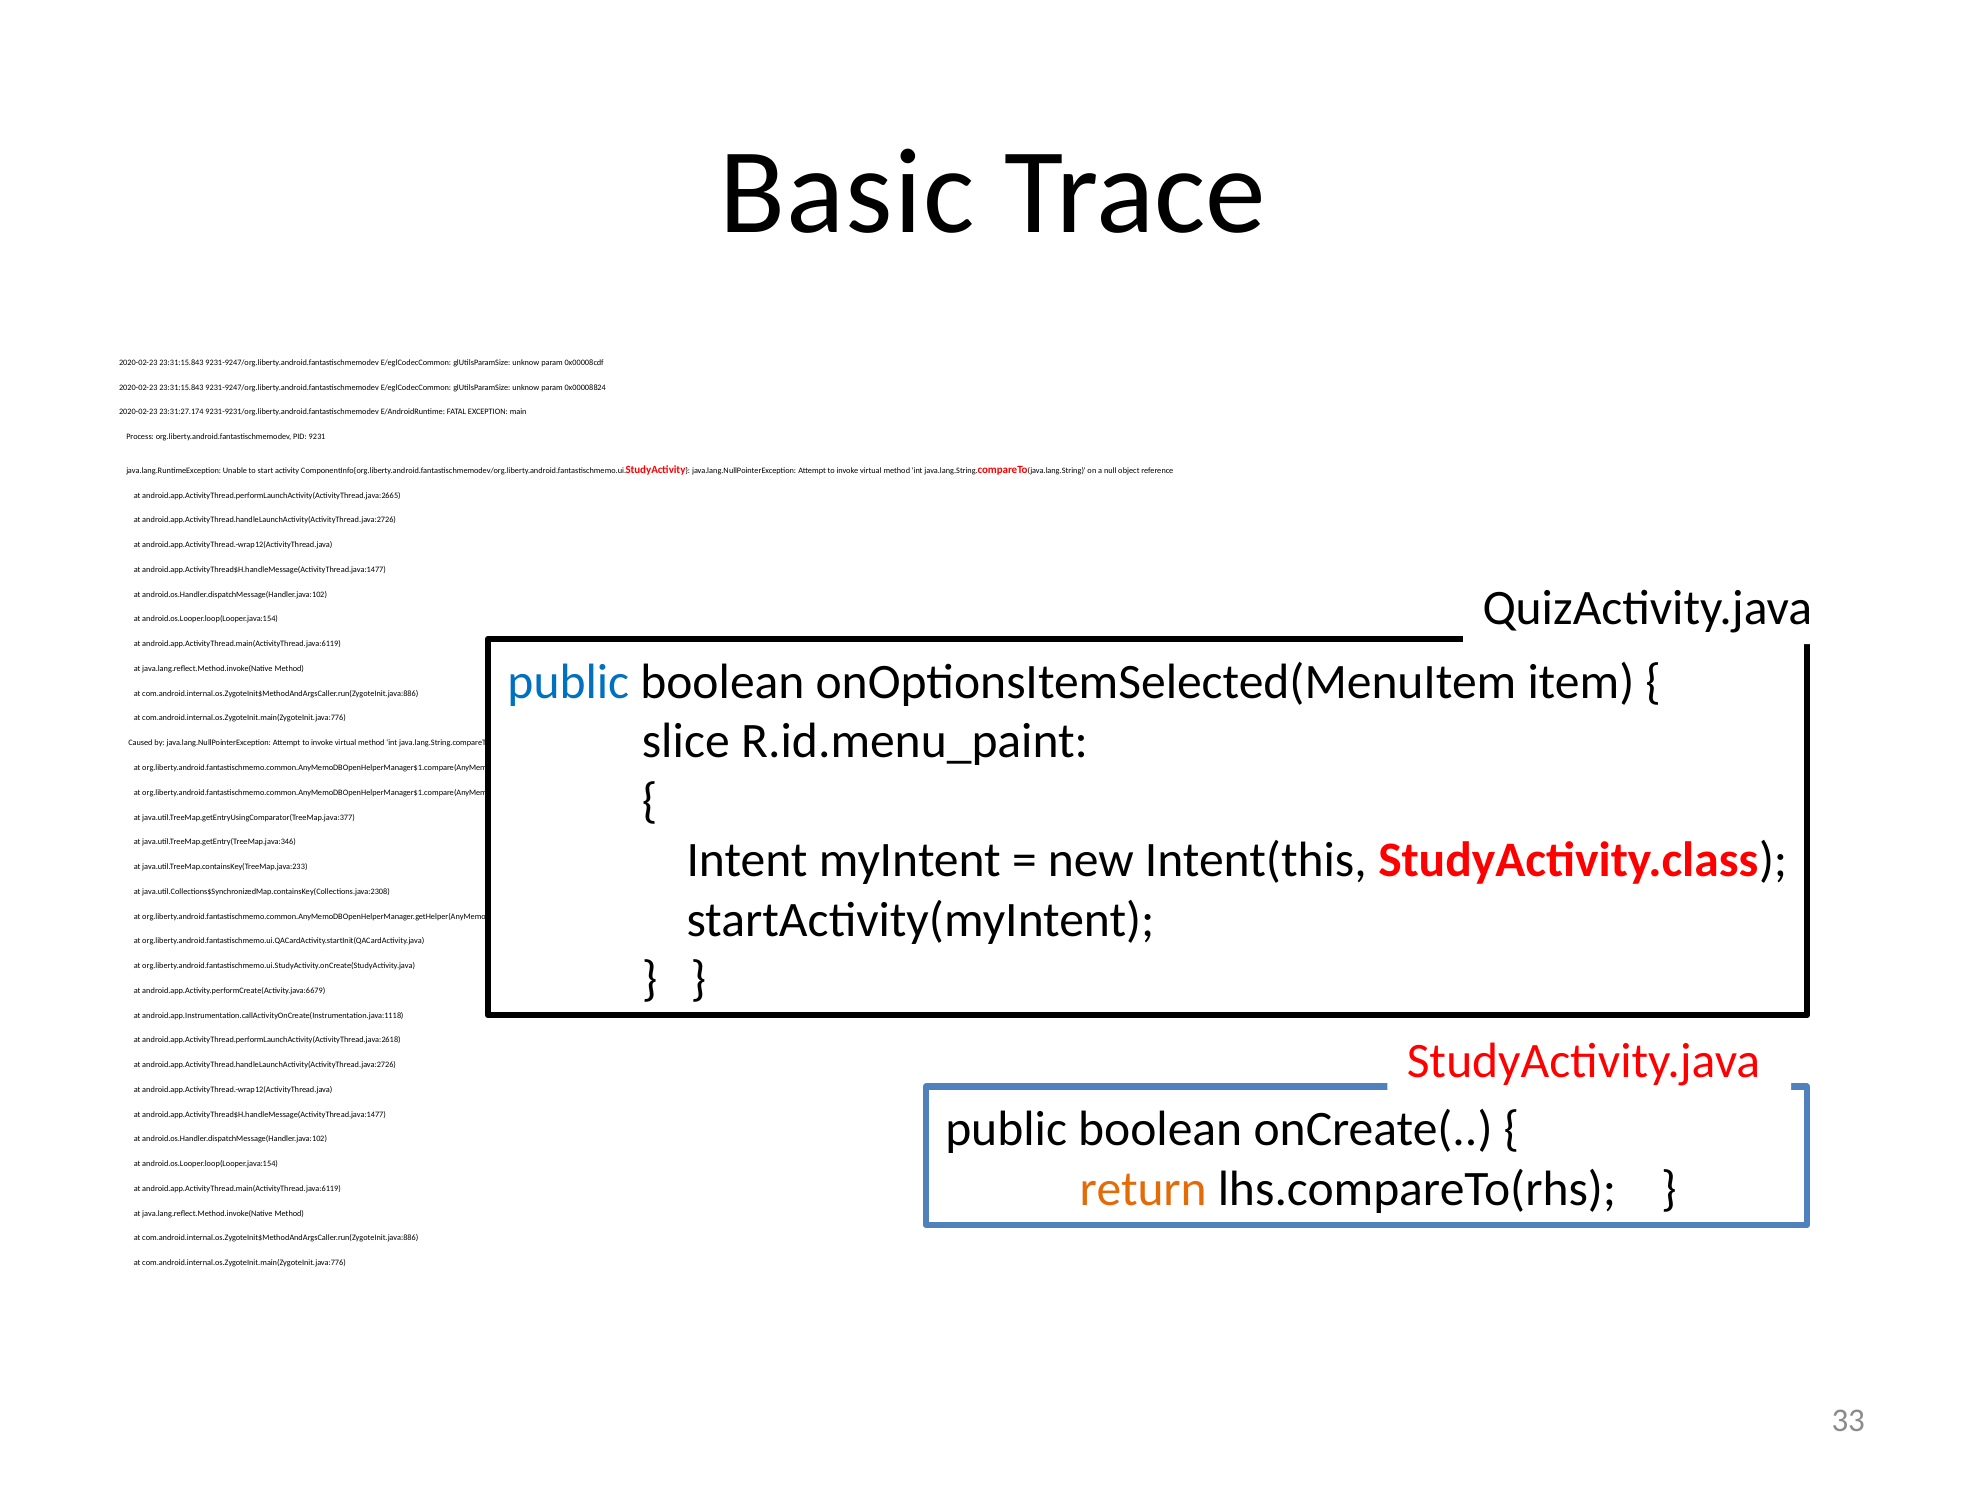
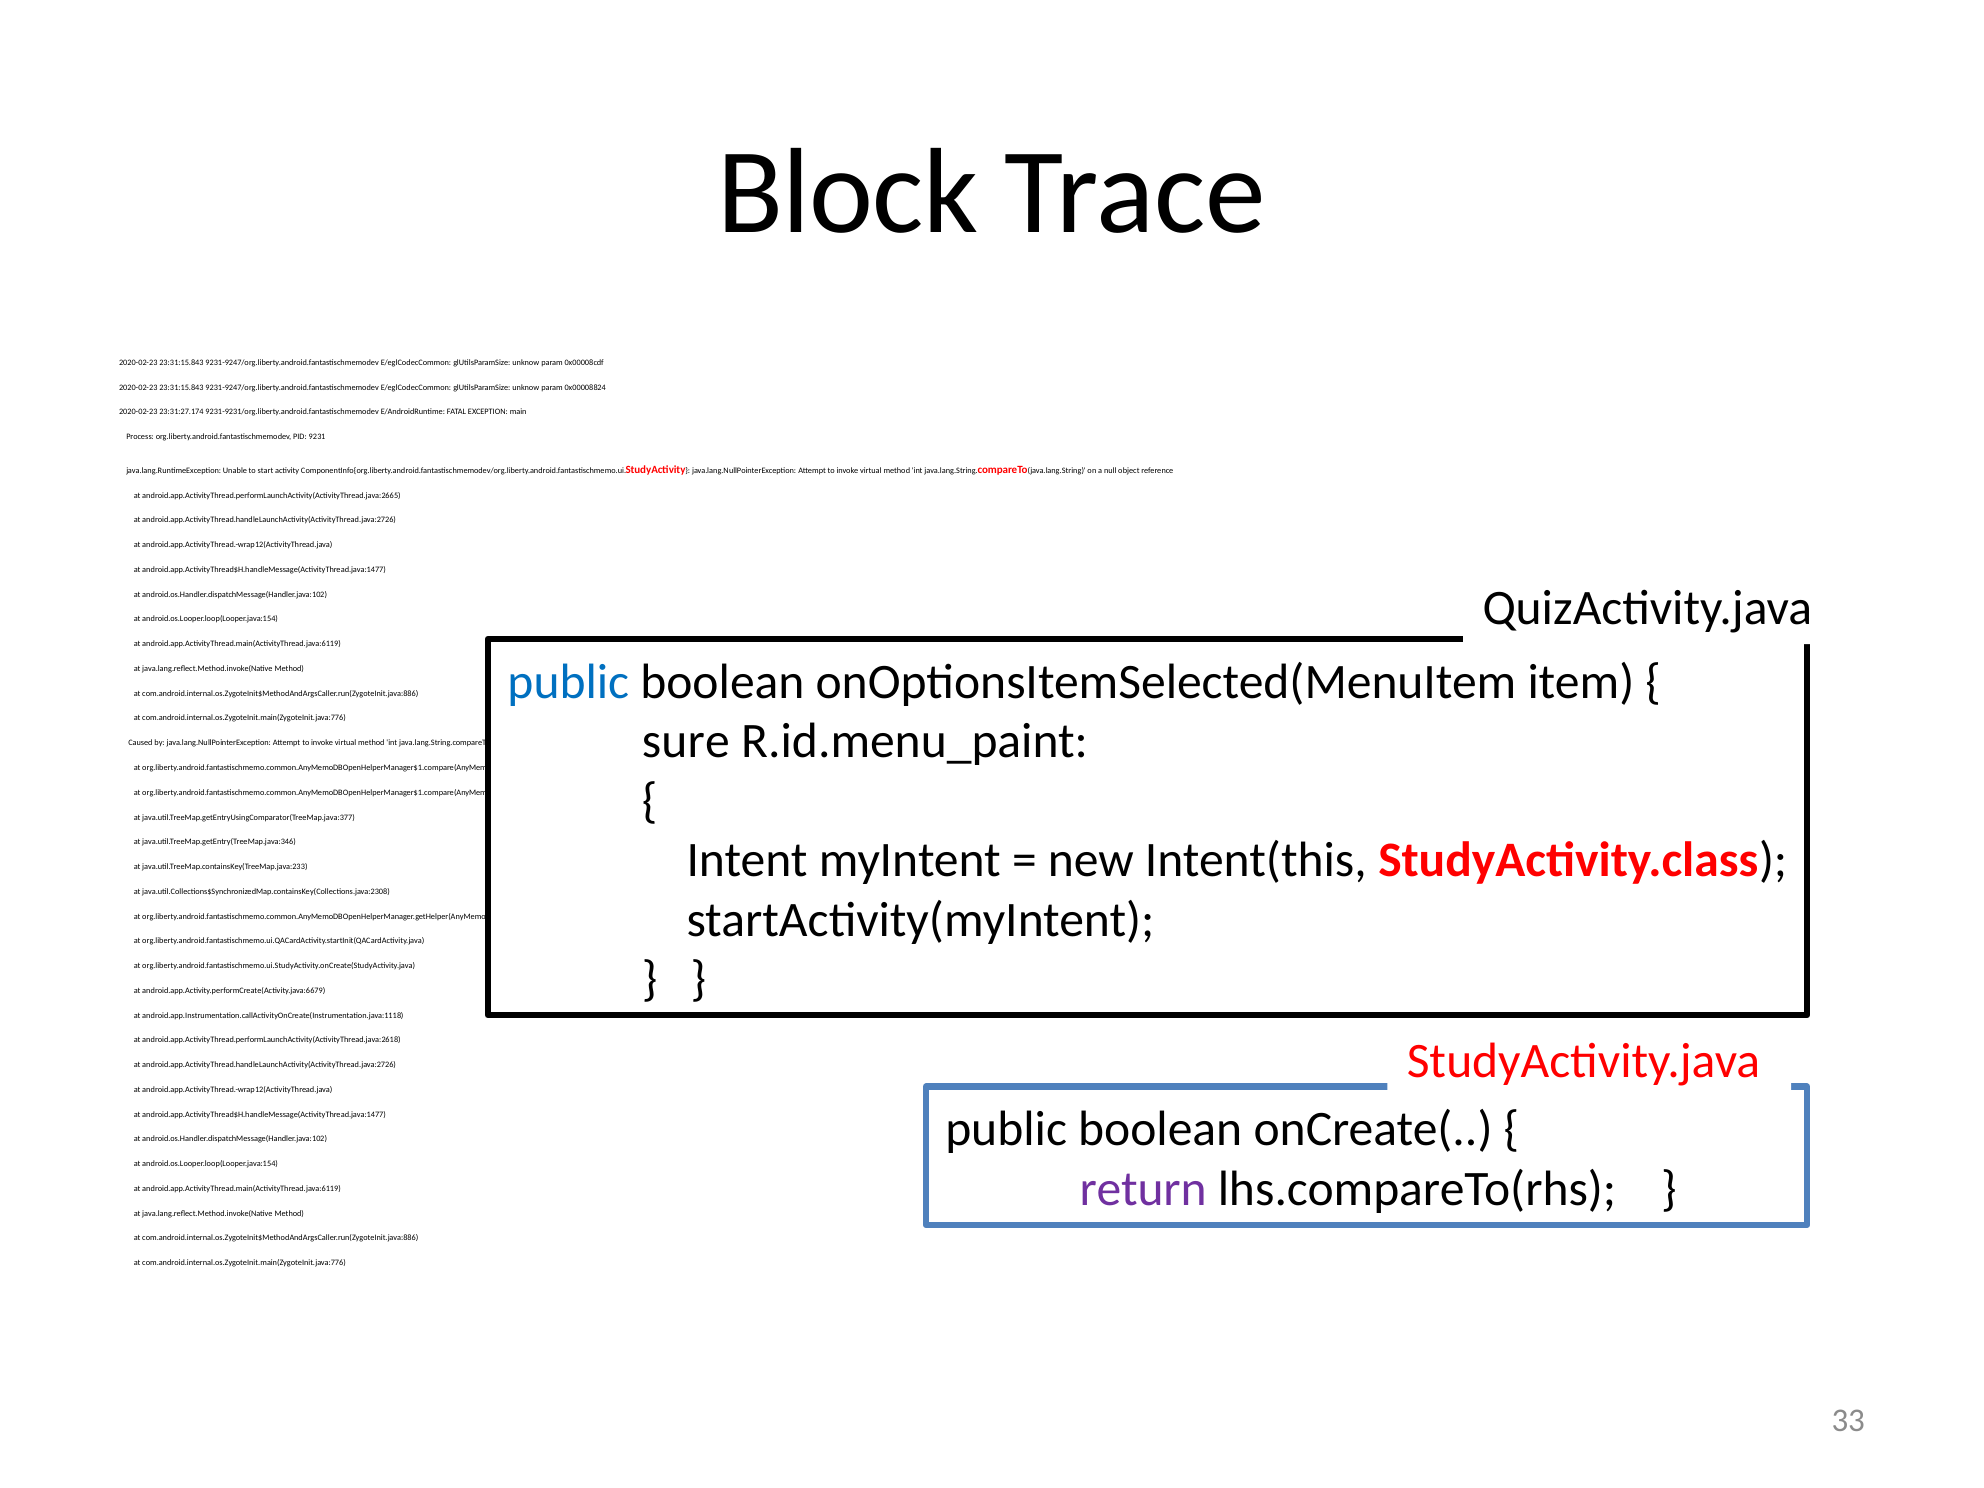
Basic: Basic -> Block
slice: slice -> sure
return colour: orange -> purple
